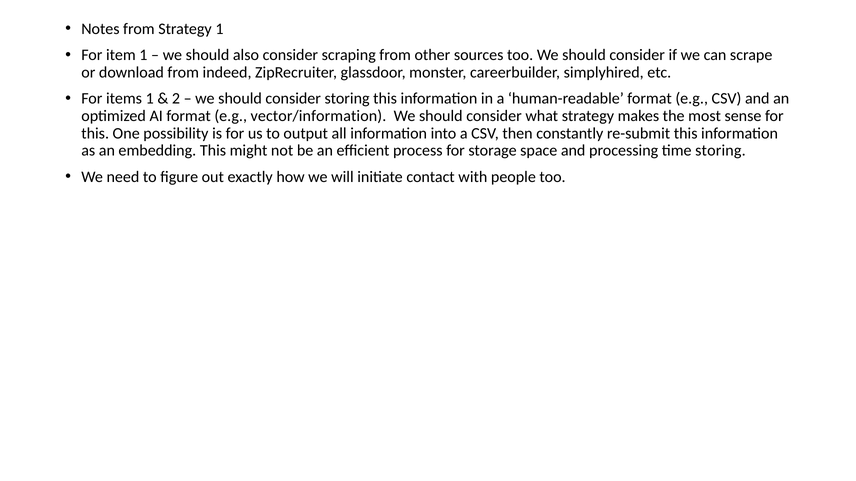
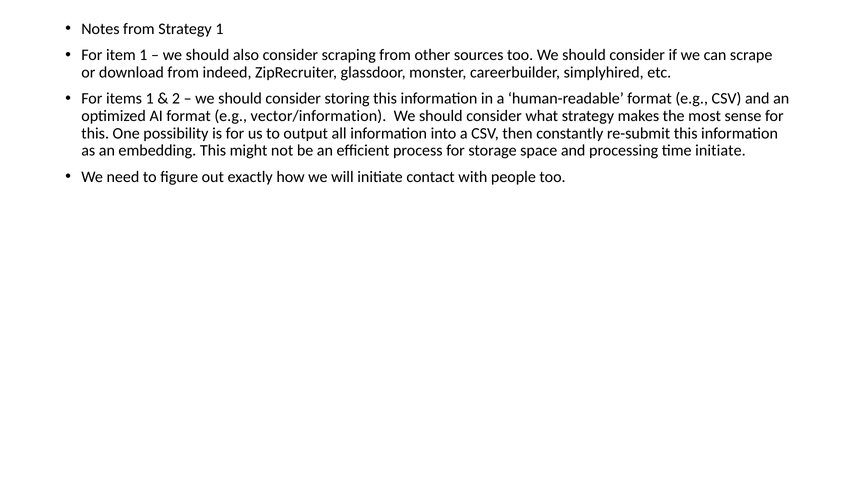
time storing: storing -> initiate
